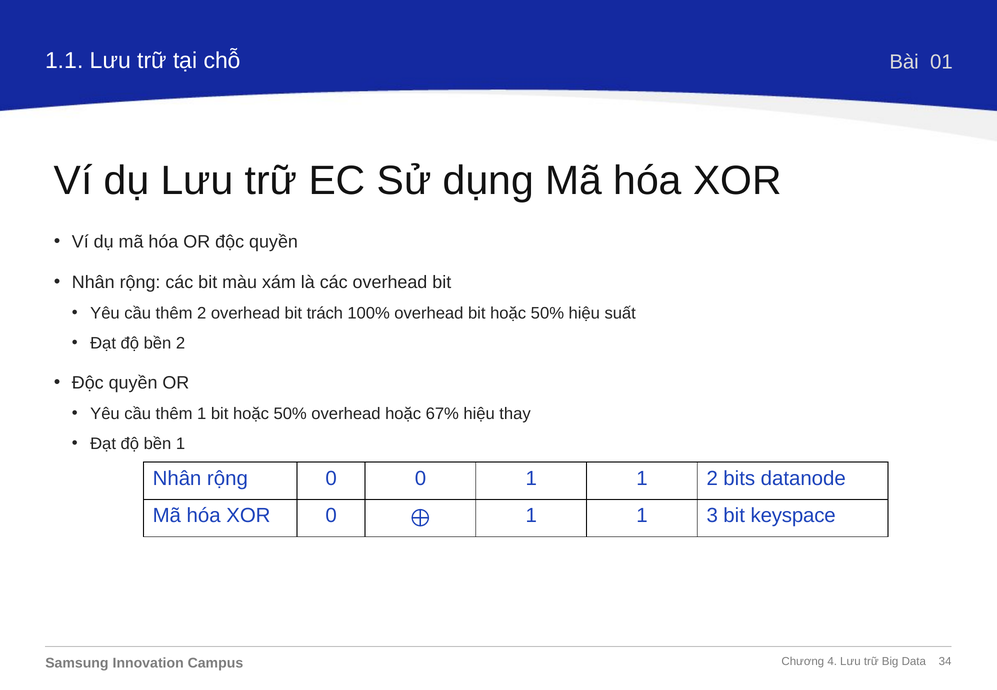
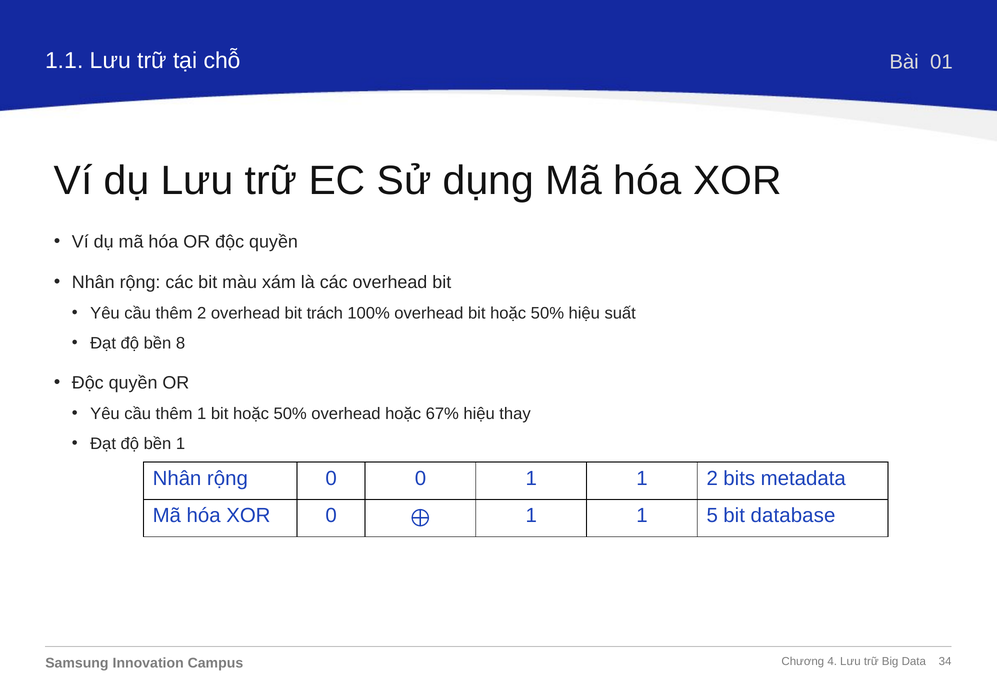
bền 2: 2 -> 8
datanode: datanode -> metadata
3: 3 -> 5
keyspace: keyspace -> database
